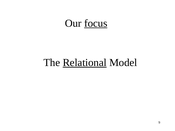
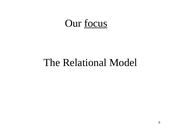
Relational underline: present -> none
